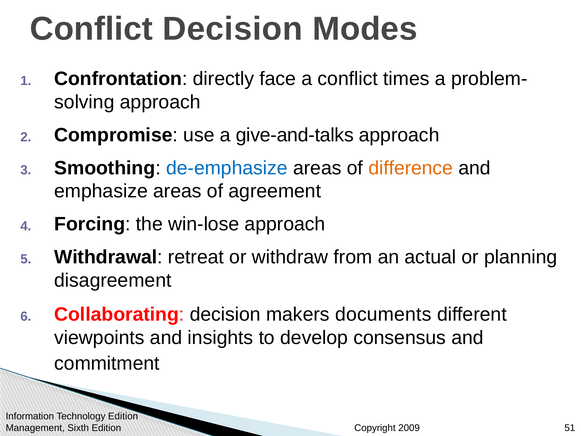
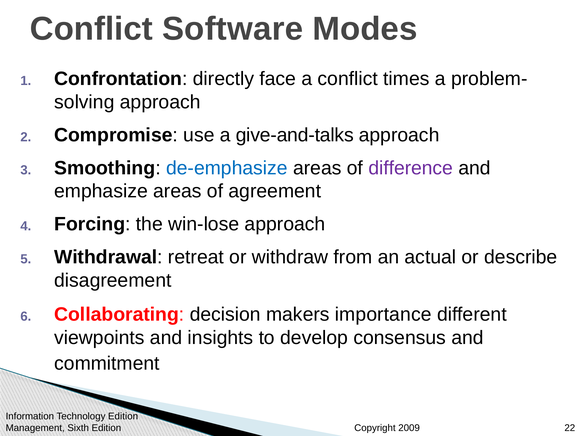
Conflict Decision: Decision -> Software
difference colour: orange -> purple
planning: planning -> describe
documents: documents -> importance
51: 51 -> 22
